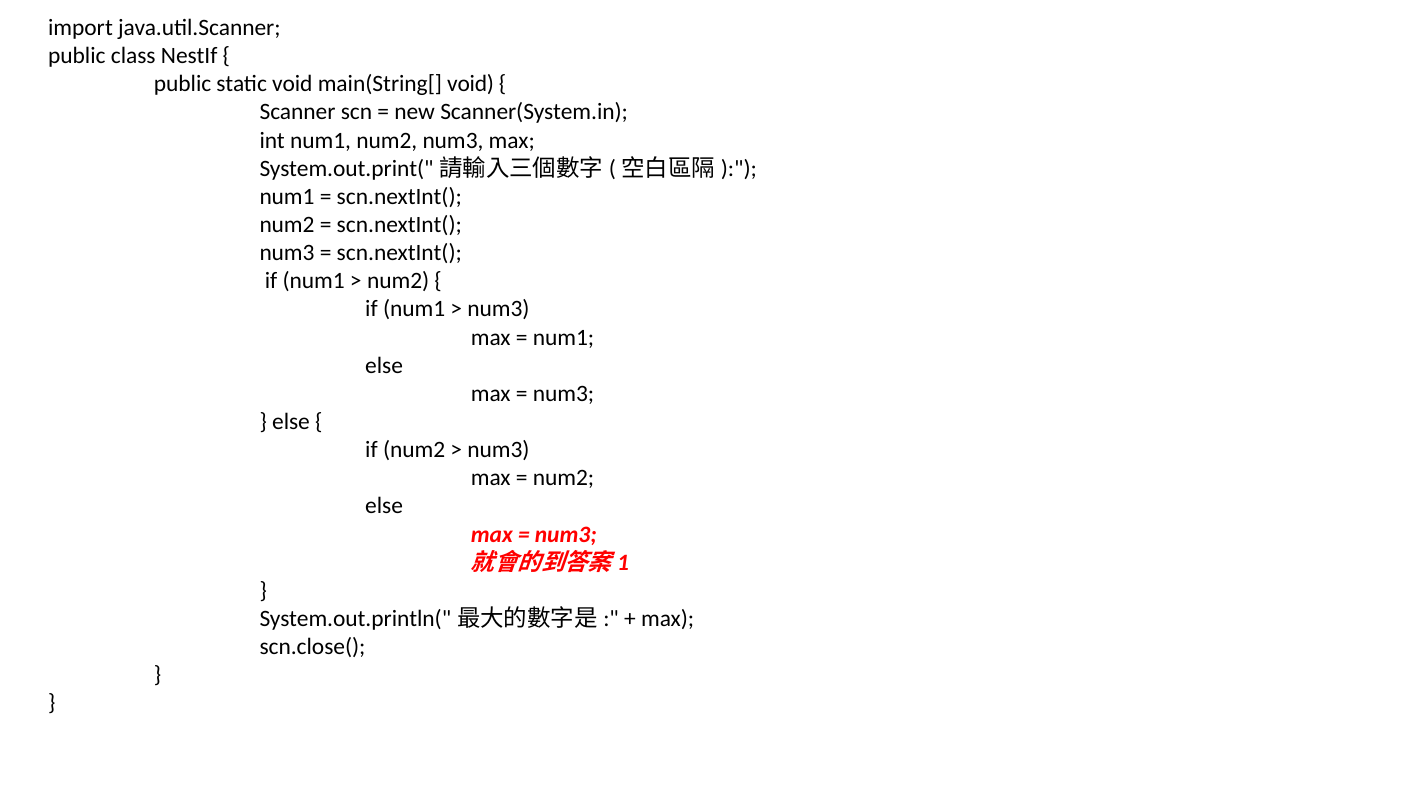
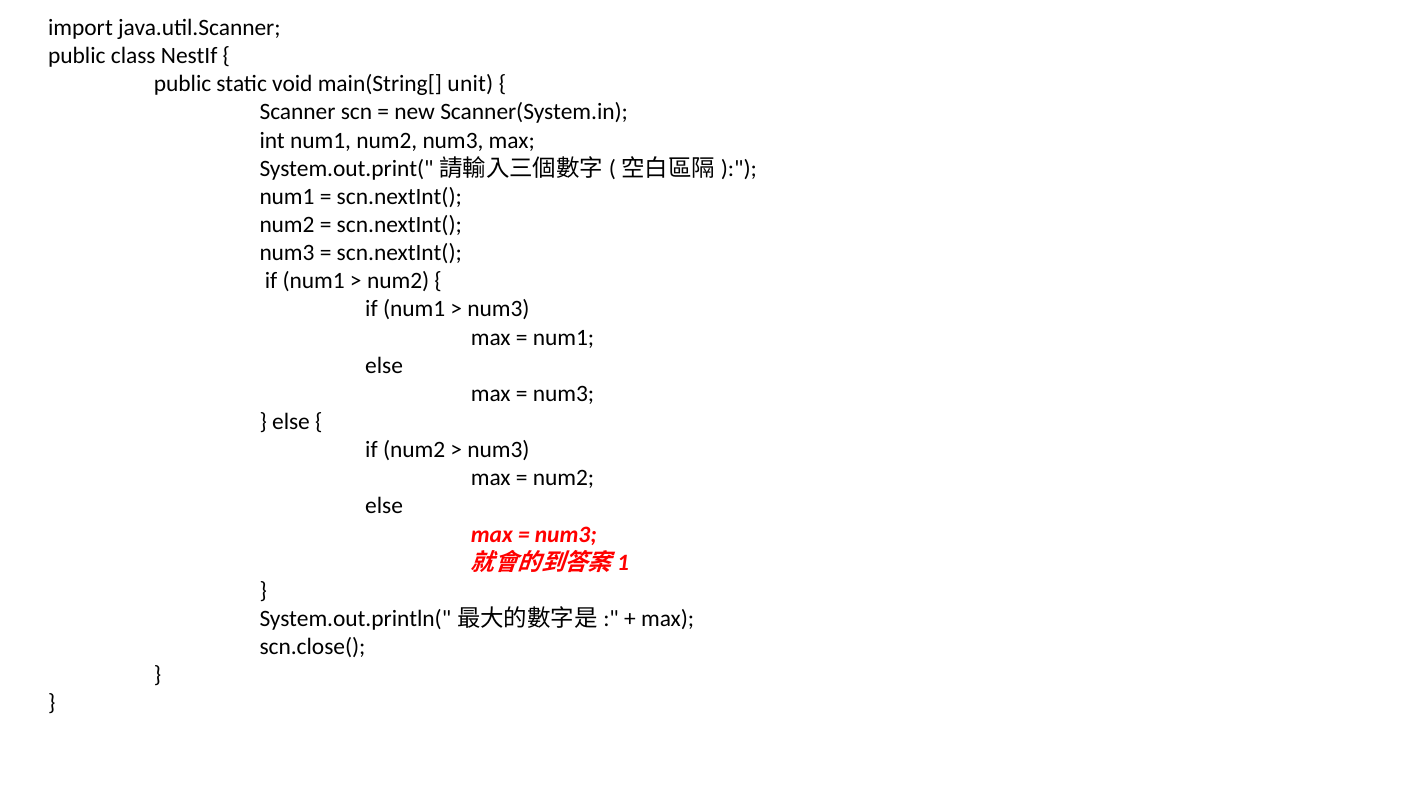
main(String[ void: void -> unit
